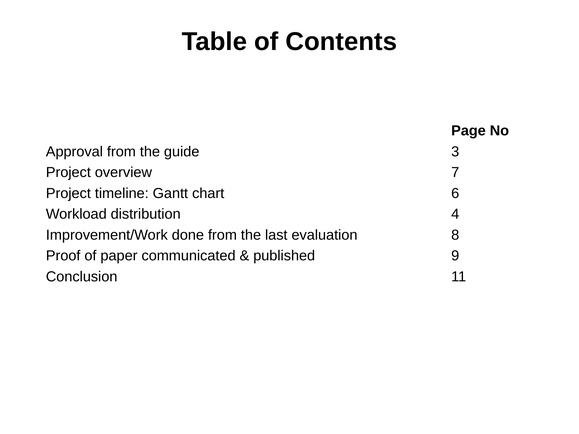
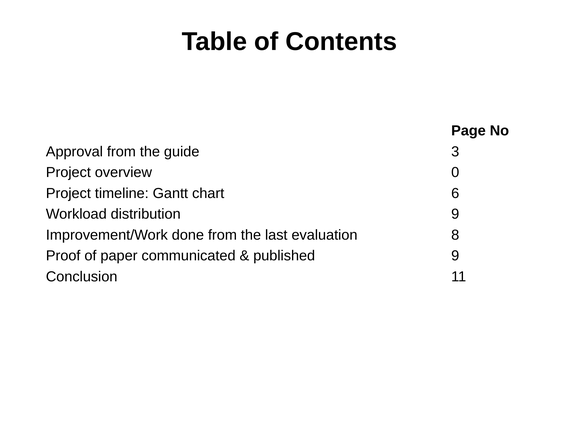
7: 7 -> 0
distribution 4: 4 -> 9
